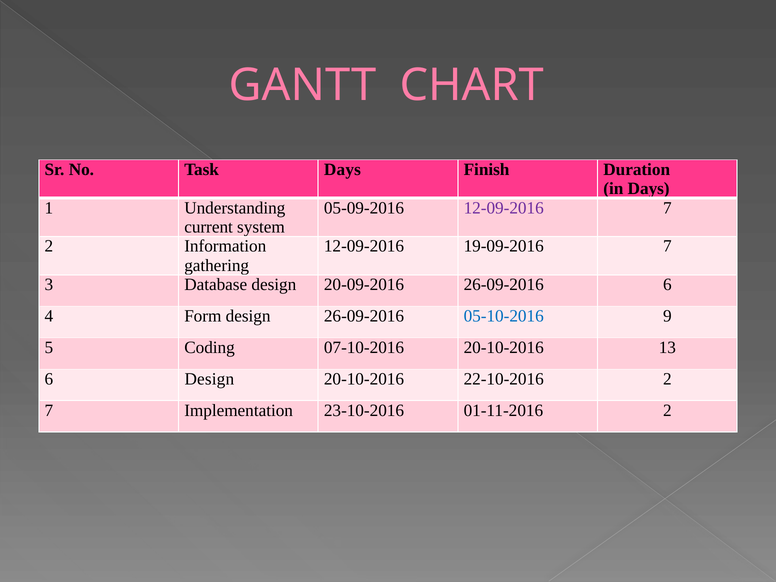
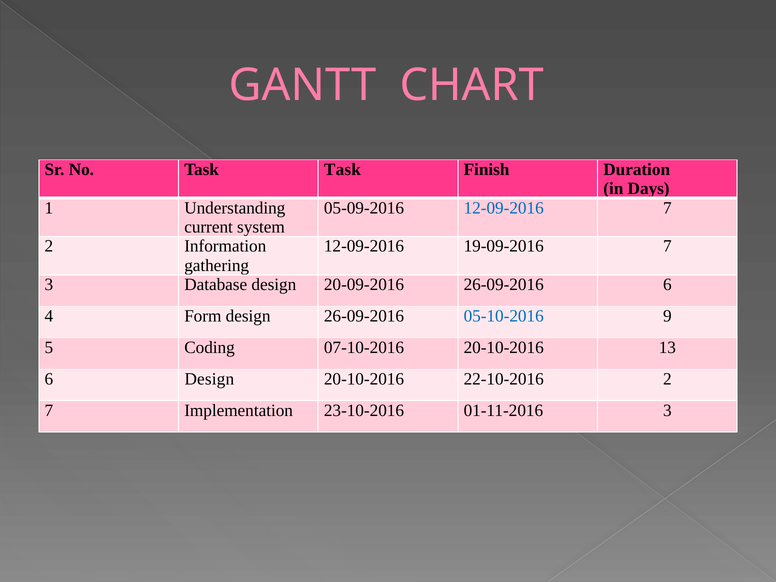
Task Days: Days -> Task
12-09-2016 at (504, 208) colour: purple -> blue
01-11-2016 2: 2 -> 3
